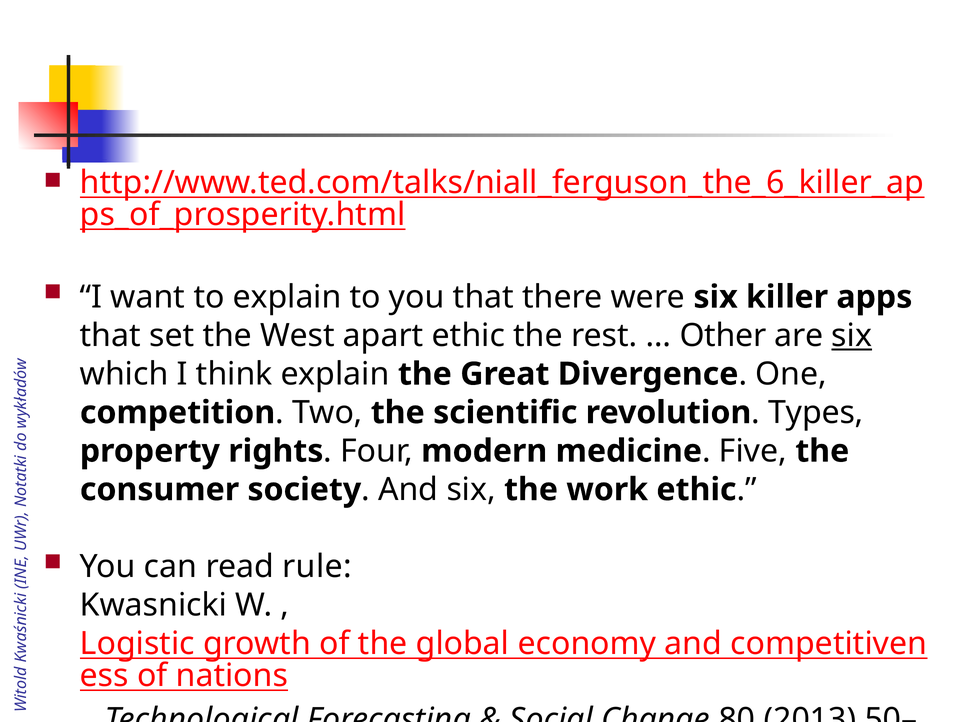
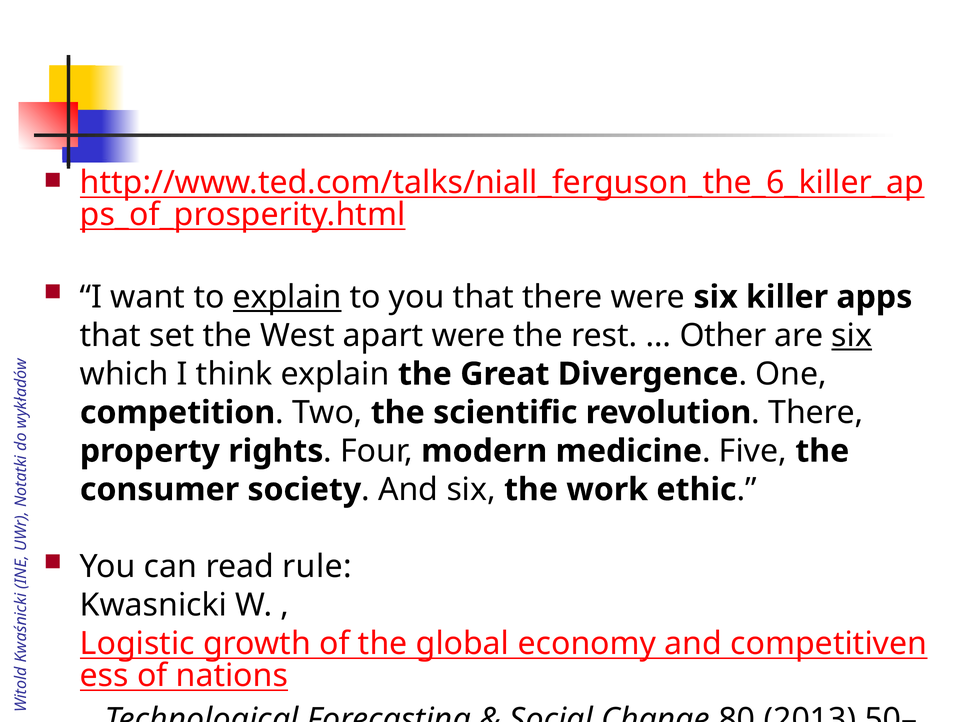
explain at (287, 297) underline: none -> present
apart ethic: ethic -> were
Types at (816, 413): Types -> There
